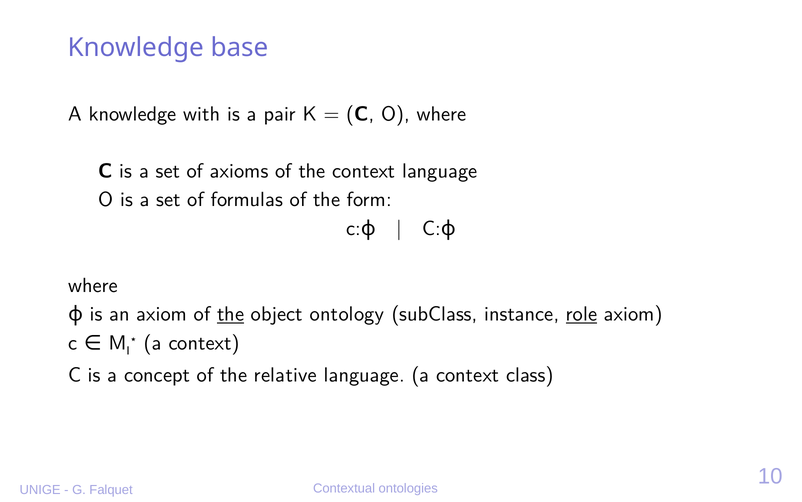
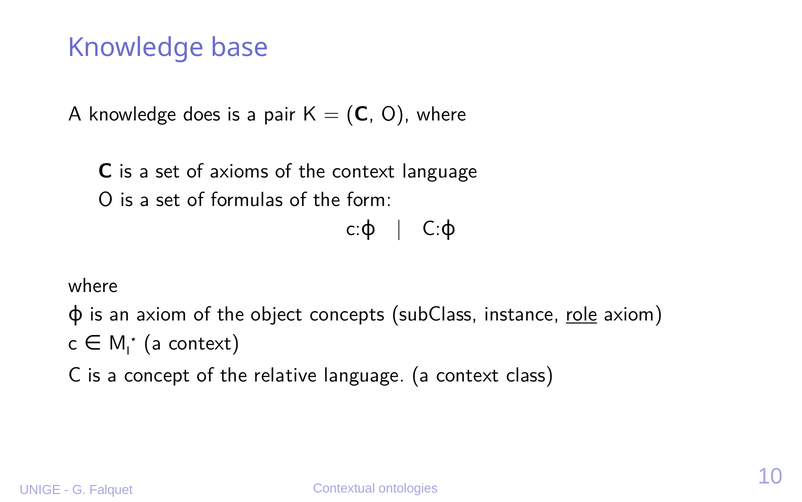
with: with -> does
the at (231, 314) underline: present -> none
ontology: ontology -> concepts
